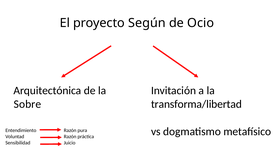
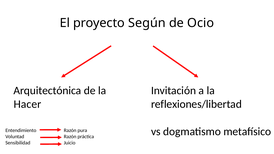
Sobre: Sobre -> Hacer
transforma/libertad: transforma/libertad -> reflexiones/libertad
